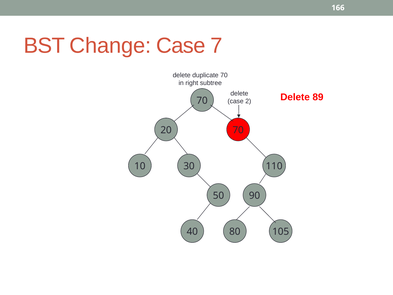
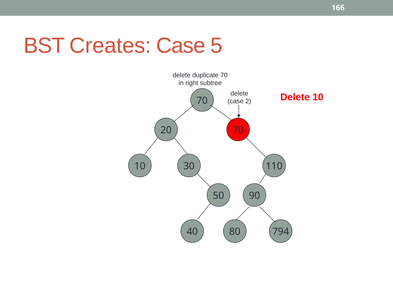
Change: Change -> Creates
7: 7 -> 5
Delete 89: 89 -> 10
105: 105 -> 794
